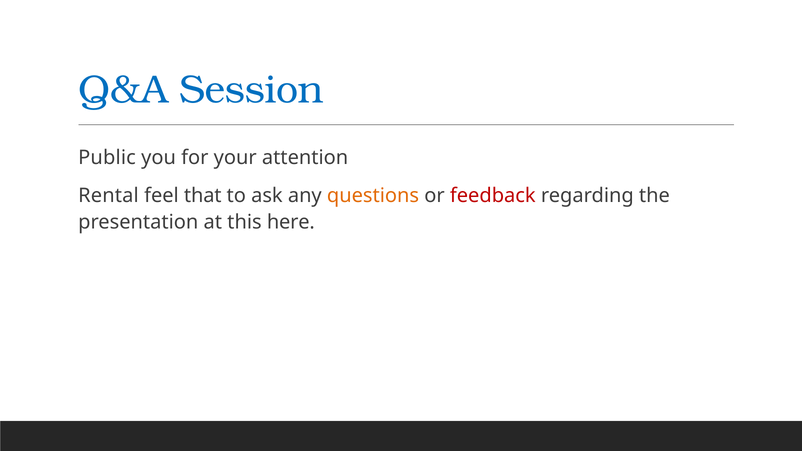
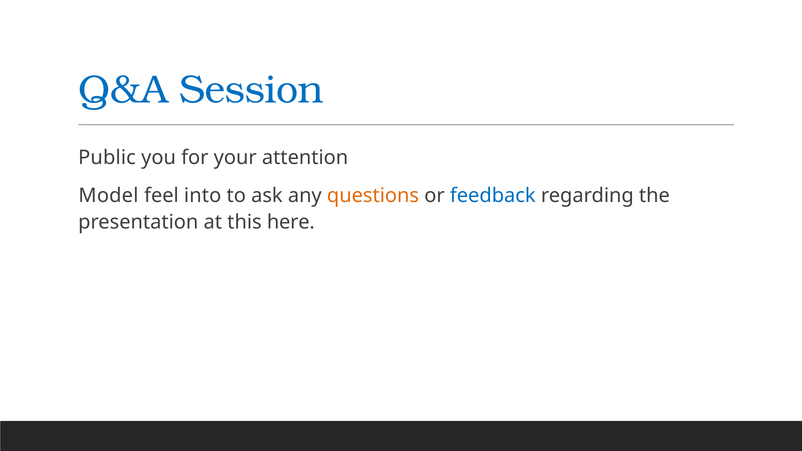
Rental: Rental -> Model
that: that -> into
feedback colour: red -> blue
